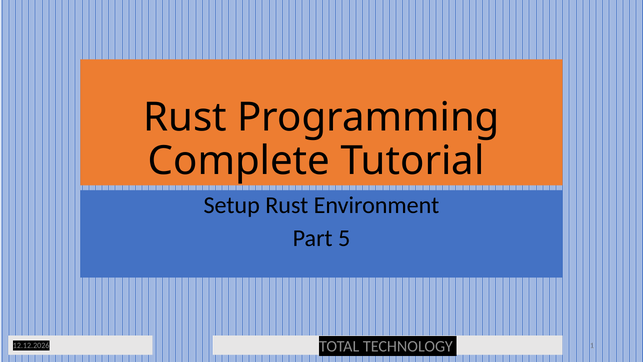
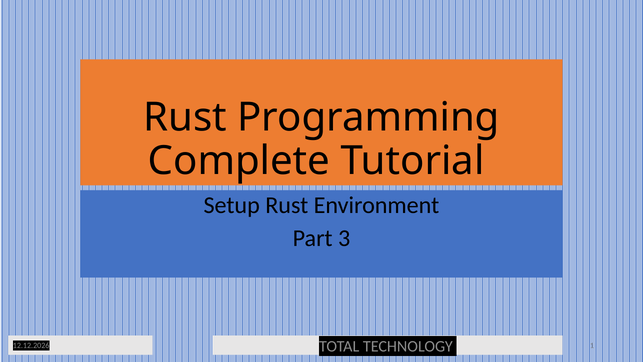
5: 5 -> 3
